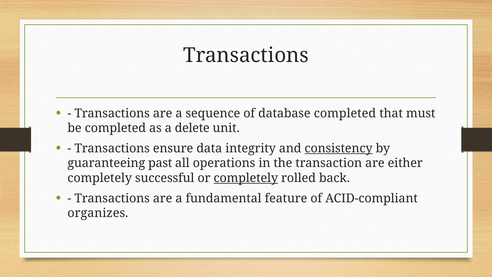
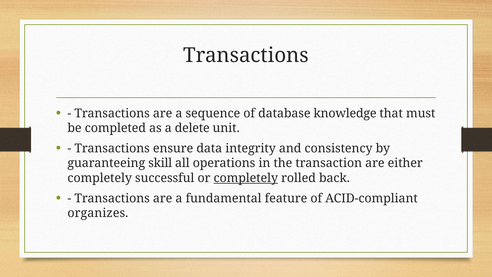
database completed: completed -> knowledge
consistency underline: present -> none
past: past -> skill
